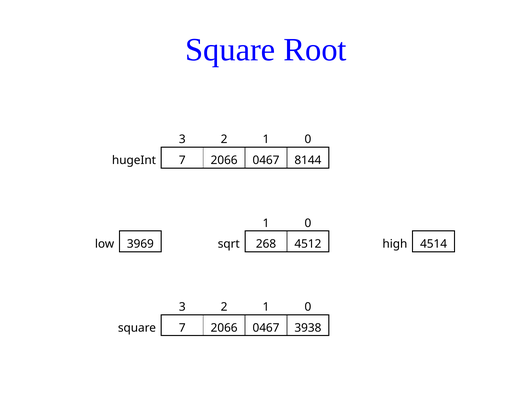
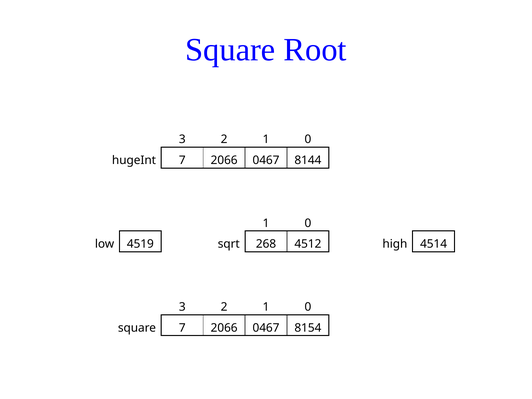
3969: 3969 -> 4519
3938: 3938 -> 8154
